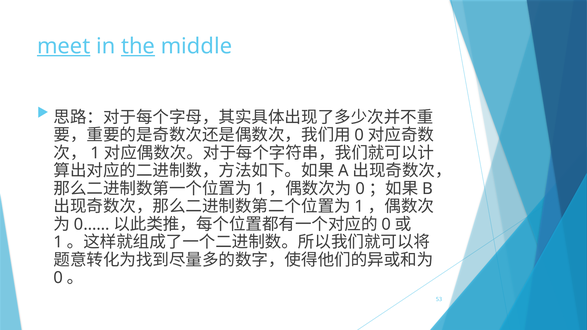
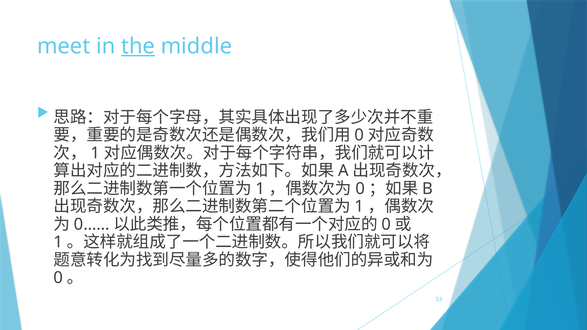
meet underline: present -> none
